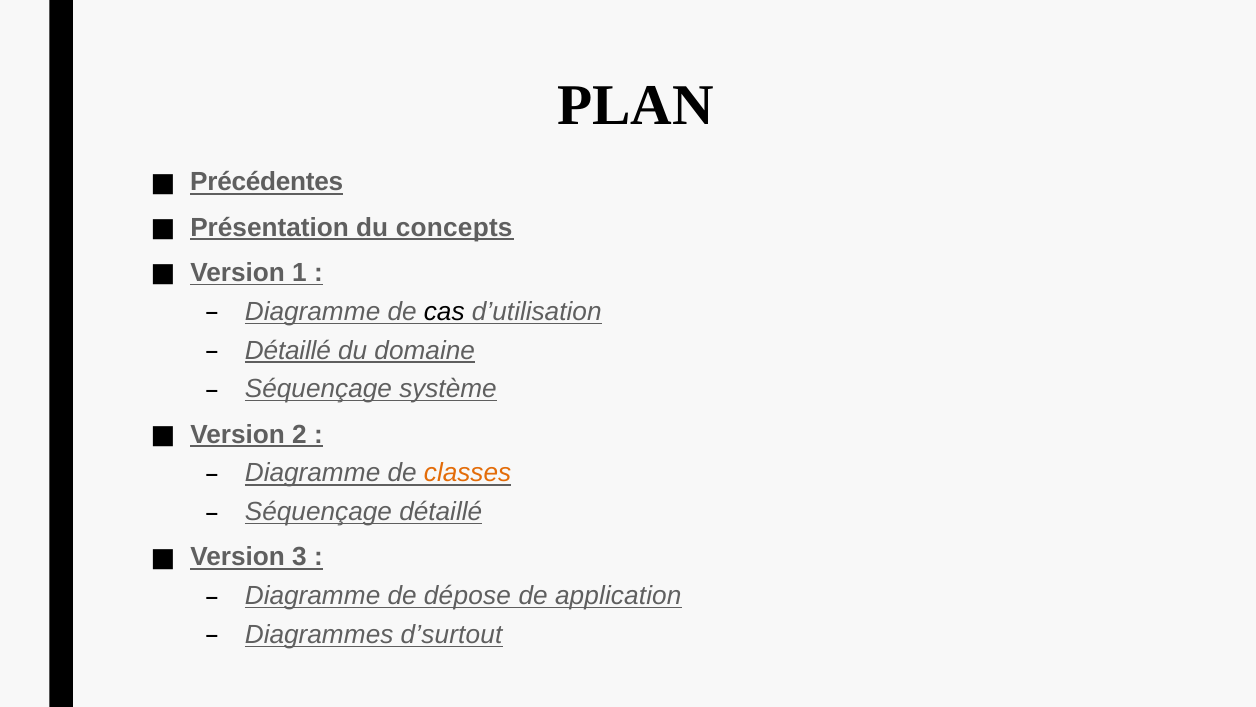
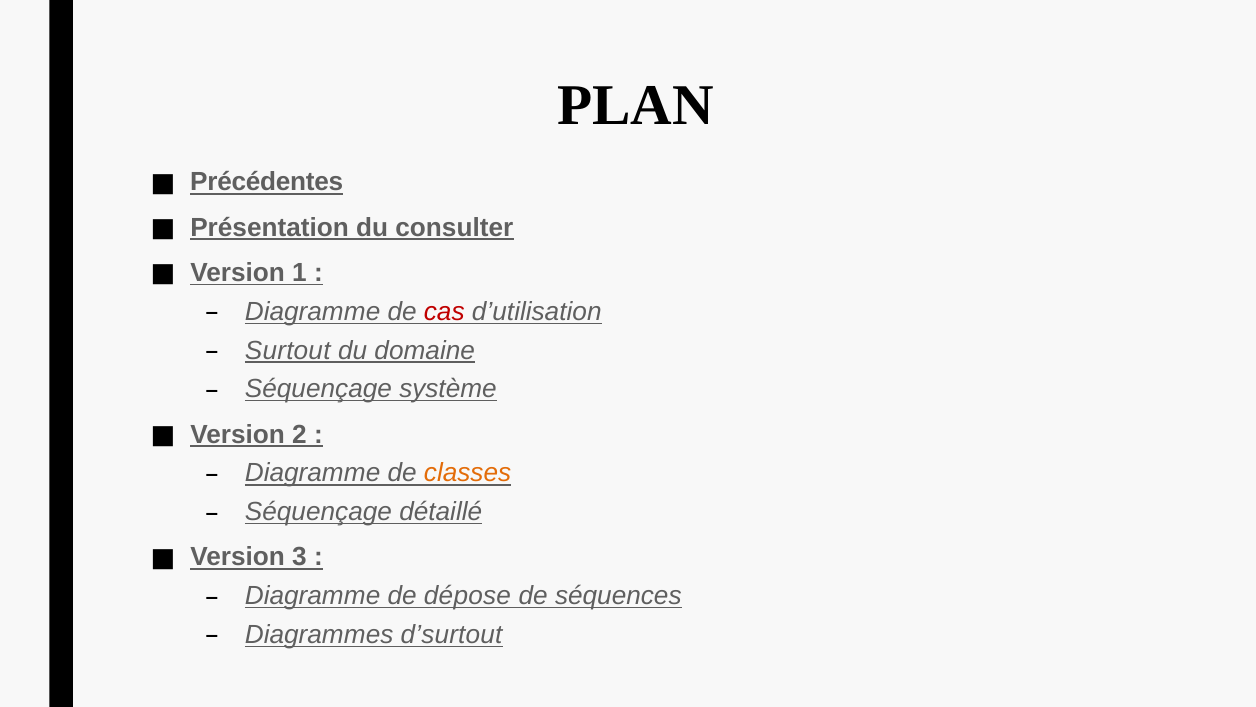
concepts: concepts -> consulter
cas colour: black -> red
Détaillé at (288, 350): Détaillé -> Surtout
application: application -> séquences
